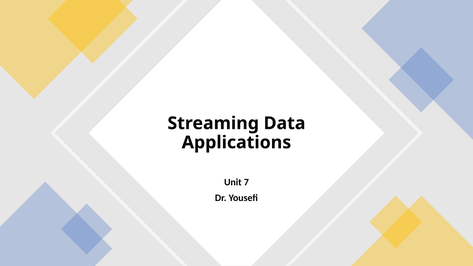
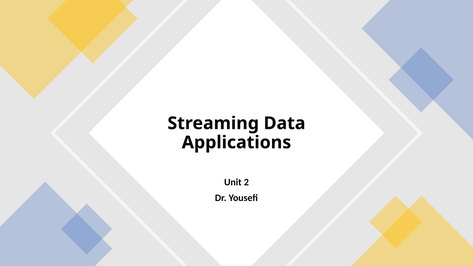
7: 7 -> 2
